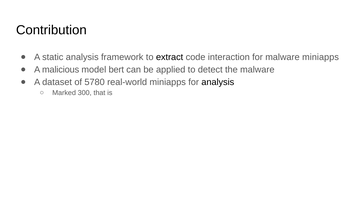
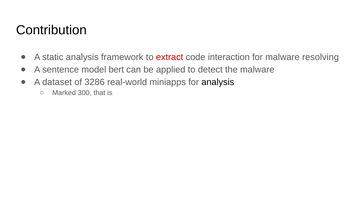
extract colour: black -> red
malware miniapps: miniapps -> resolving
malicious: malicious -> sentence
5780: 5780 -> 3286
